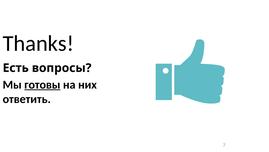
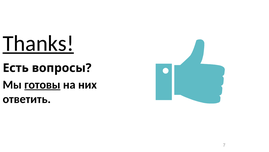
Thanks underline: none -> present
